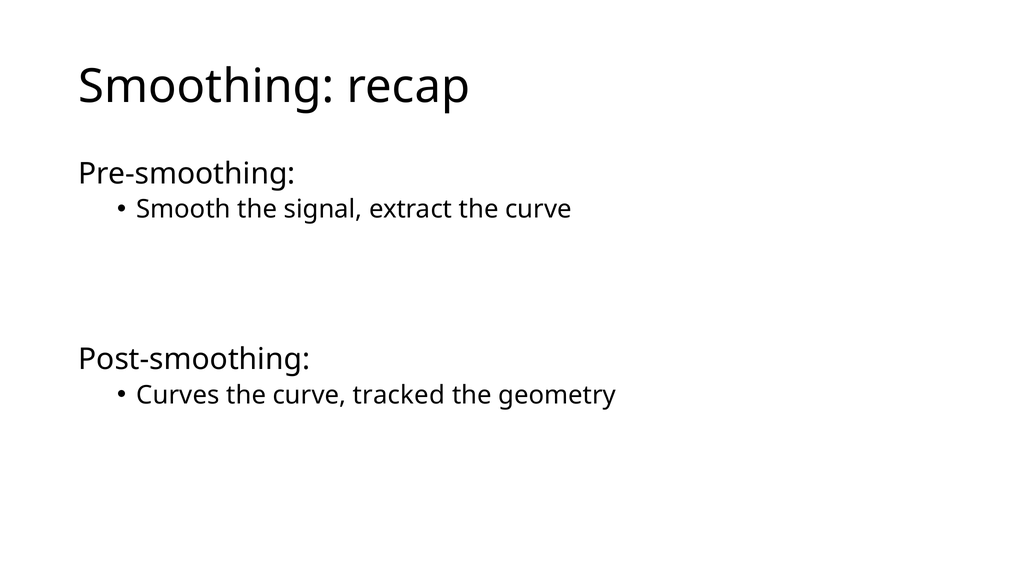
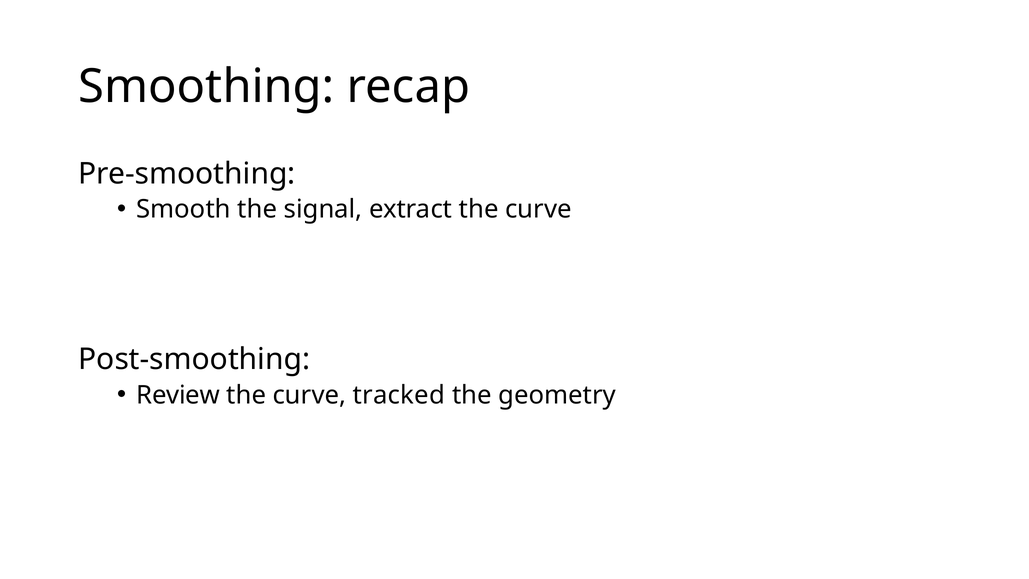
Curves: Curves -> Review
